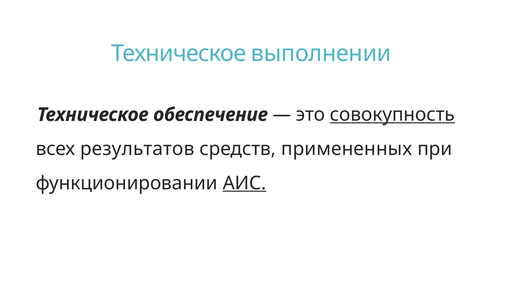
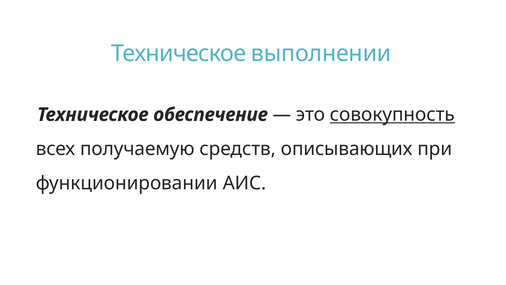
результатов: результатов -> получаемую
примененных: примененных -> описывающих
АИС underline: present -> none
